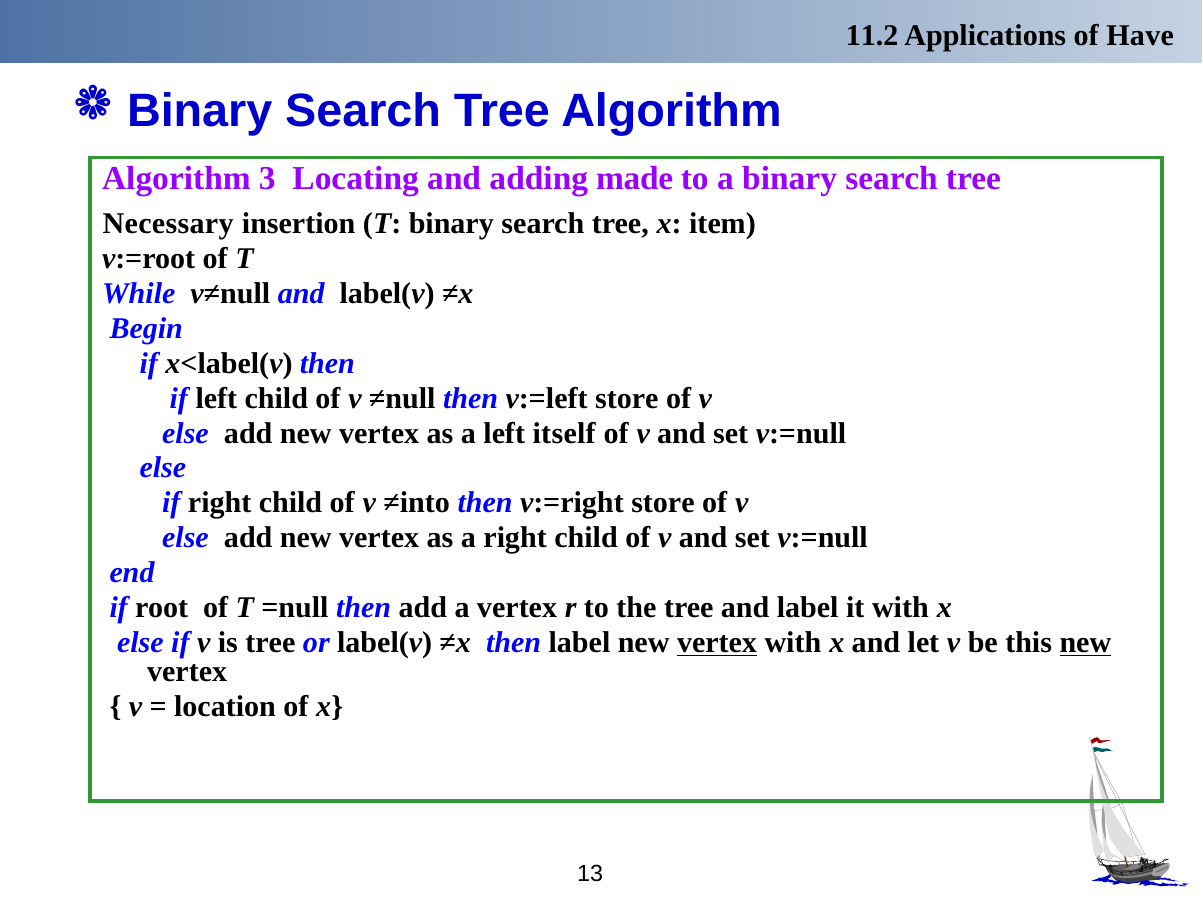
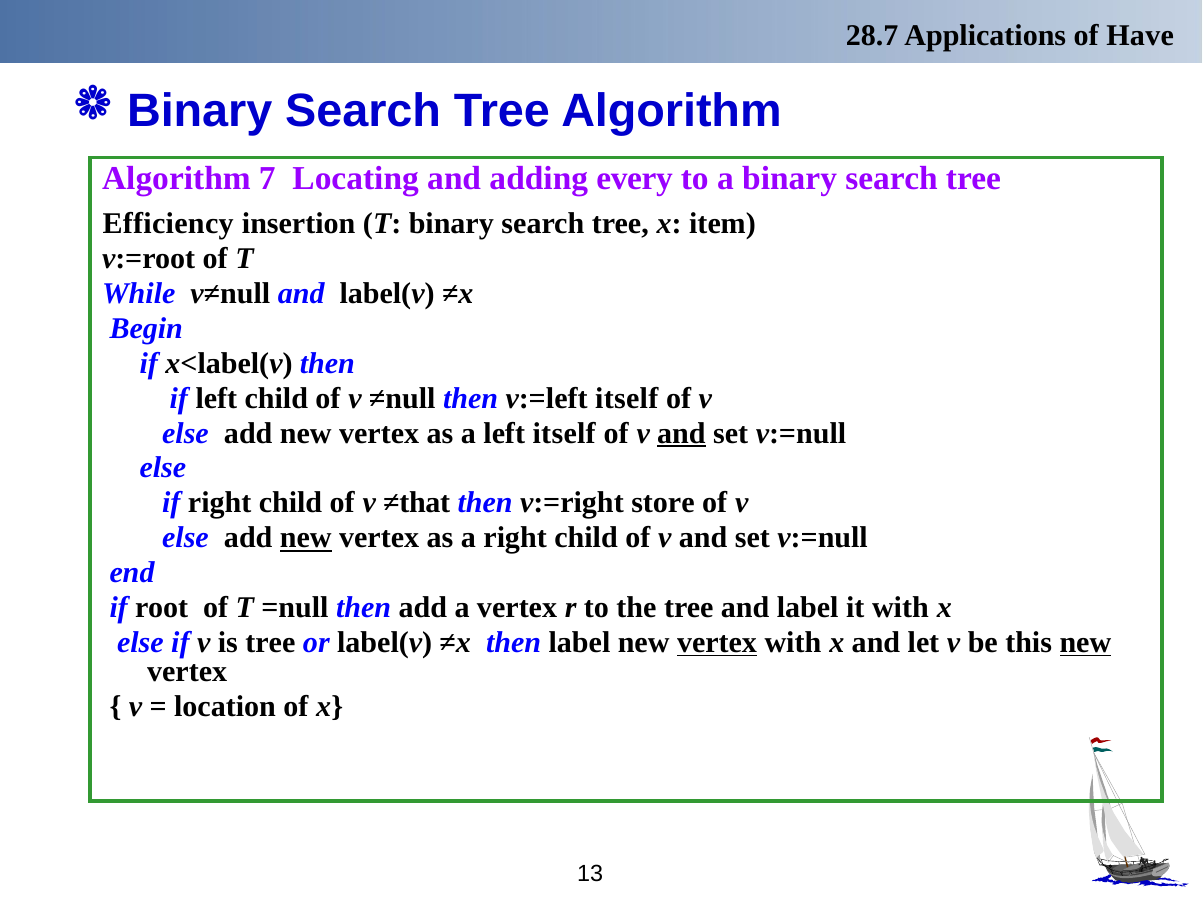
11.2: 11.2 -> 28.7
3: 3 -> 7
made: made -> every
Necessary: Necessary -> Efficiency
v:=left store: store -> itself
and at (681, 433) underline: none -> present
≠into: ≠into -> ≠that
new at (306, 538) underline: none -> present
